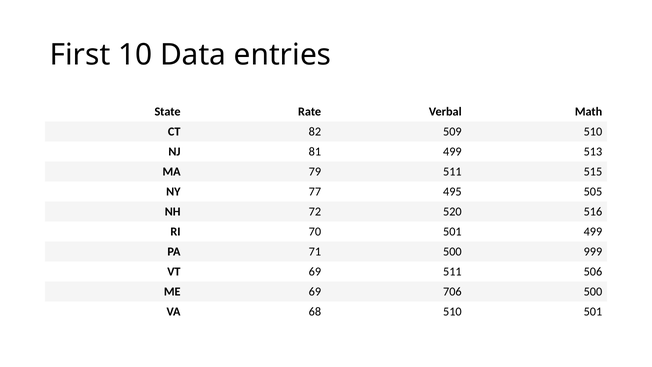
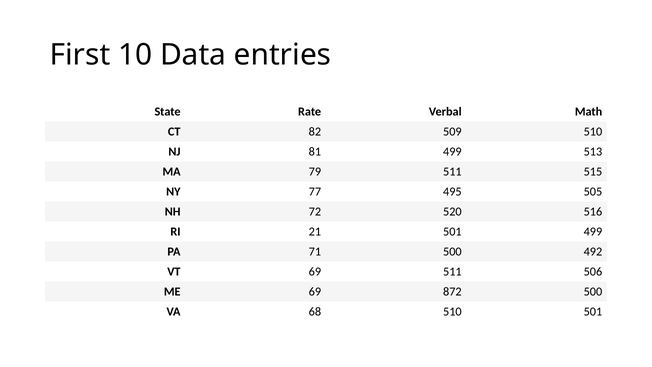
70: 70 -> 21
999: 999 -> 492
706: 706 -> 872
